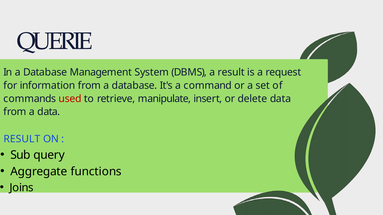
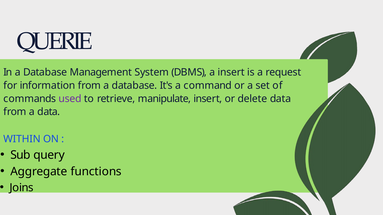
a result: result -> insert
used colour: red -> purple
RESULT at (22, 139): RESULT -> WITHIN
